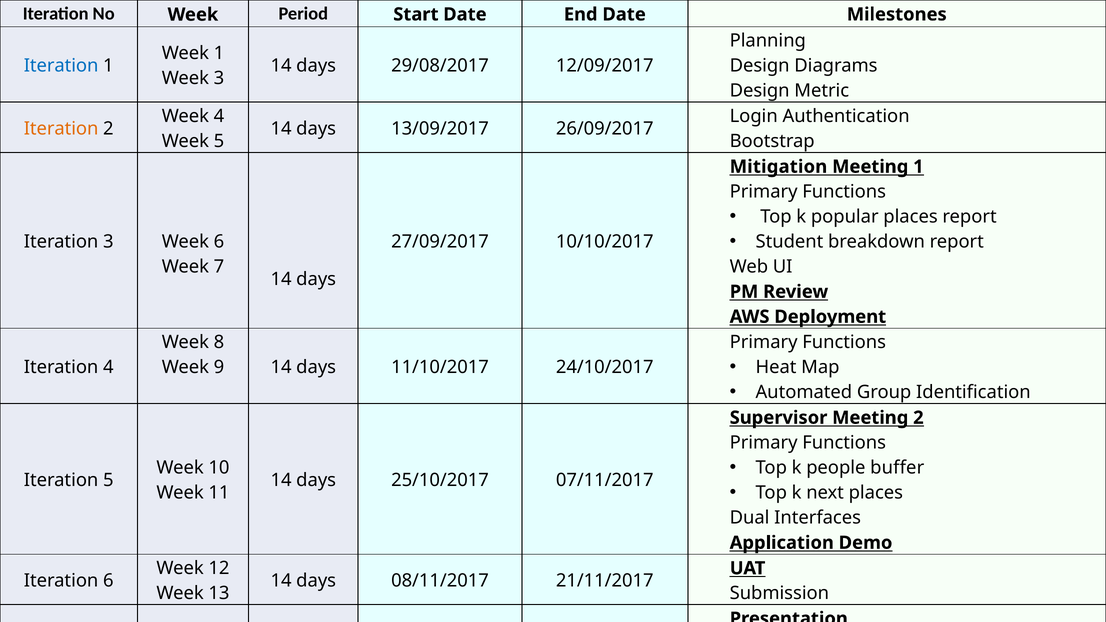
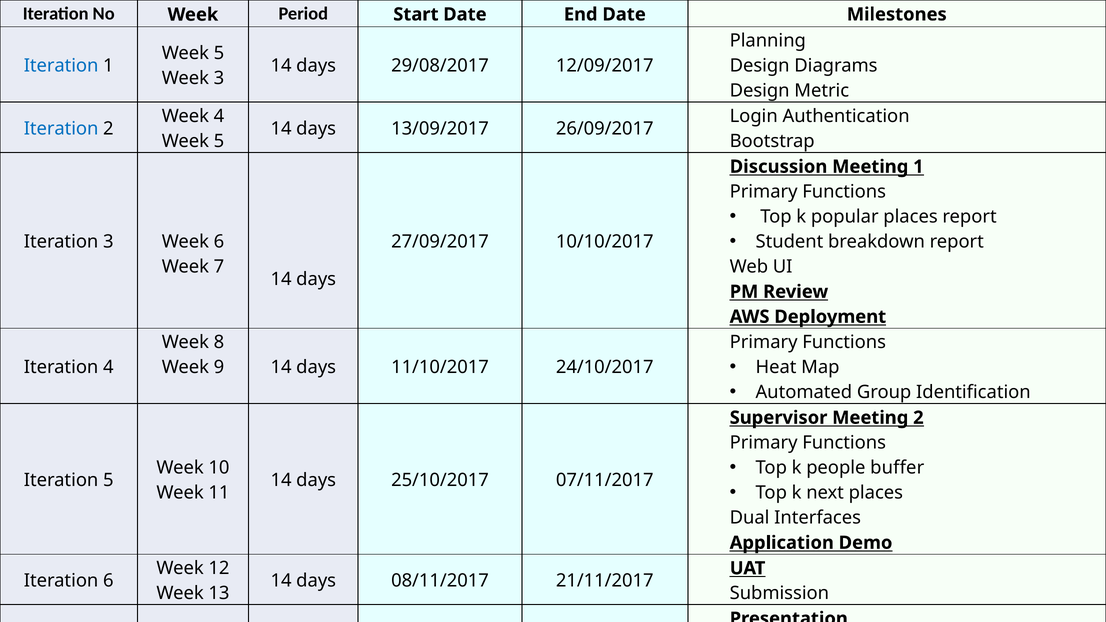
1 at (219, 53): 1 -> 5
Iteration at (61, 129) colour: orange -> blue
Mitigation: Mitigation -> Discussion
